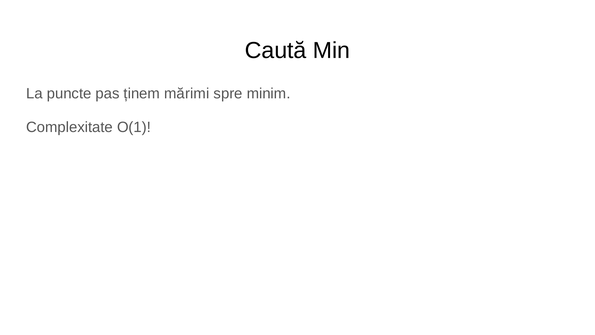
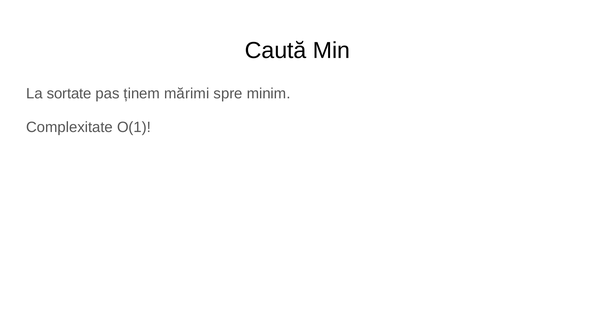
puncte: puncte -> sortate
